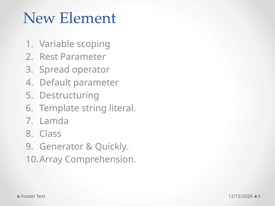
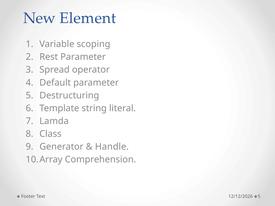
Quickly: Quickly -> Handle
